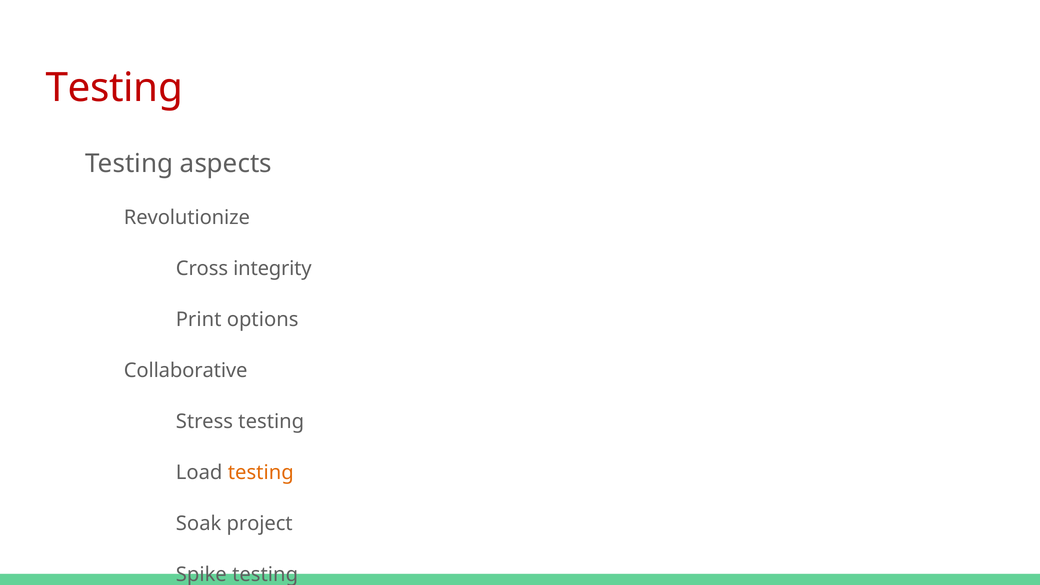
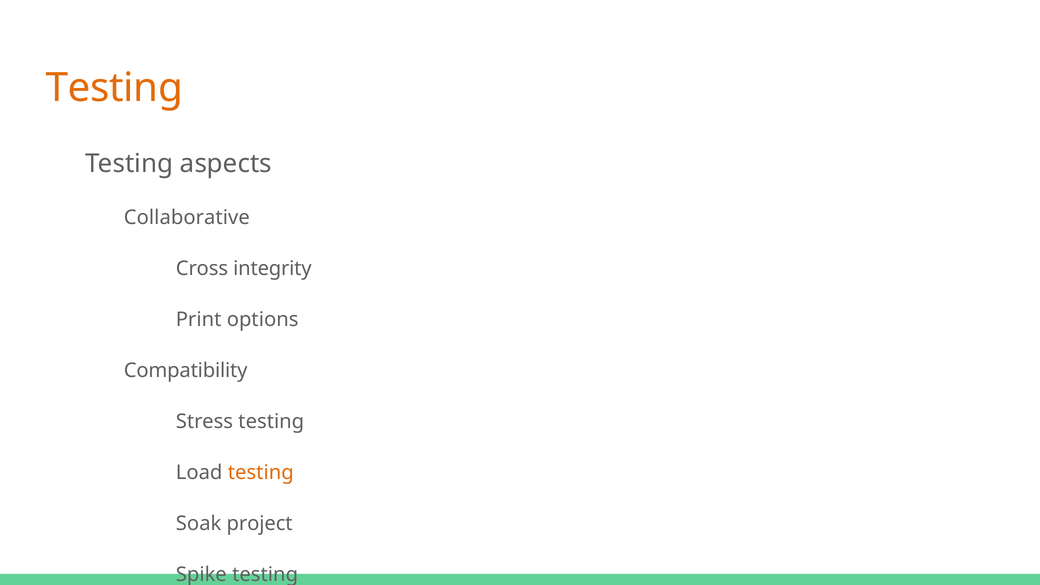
Testing at (114, 88) colour: red -> orange
Revolutionize: Revolutionize -> Collaborative
Collaborative: Collaborative -> Compatibility
